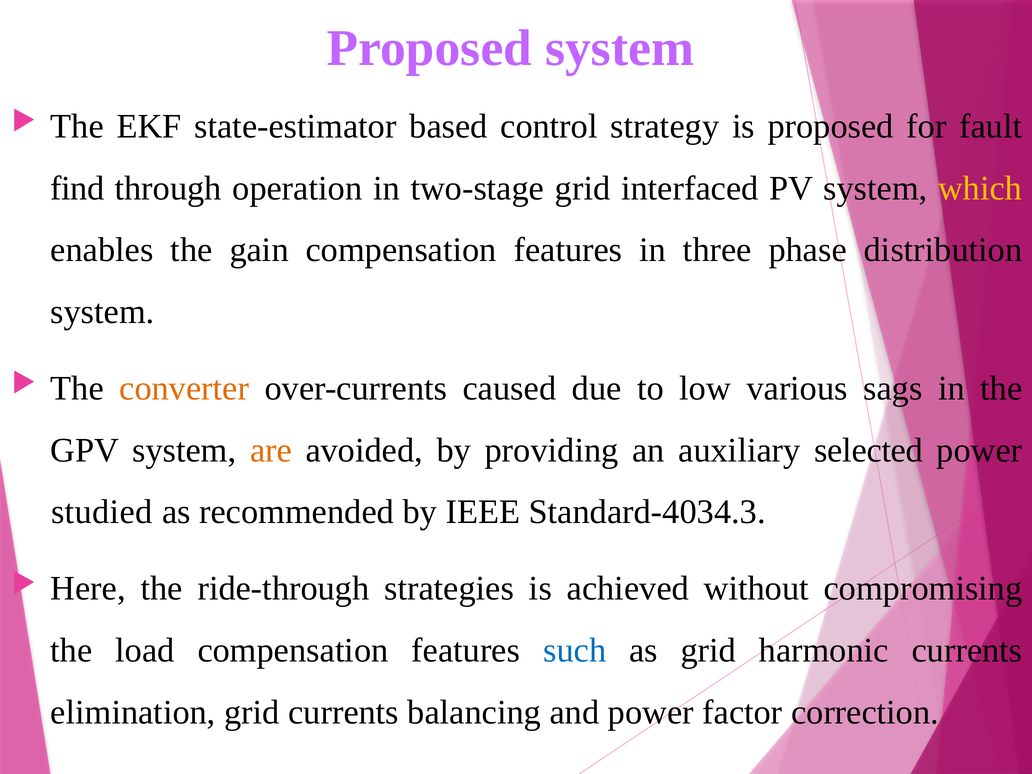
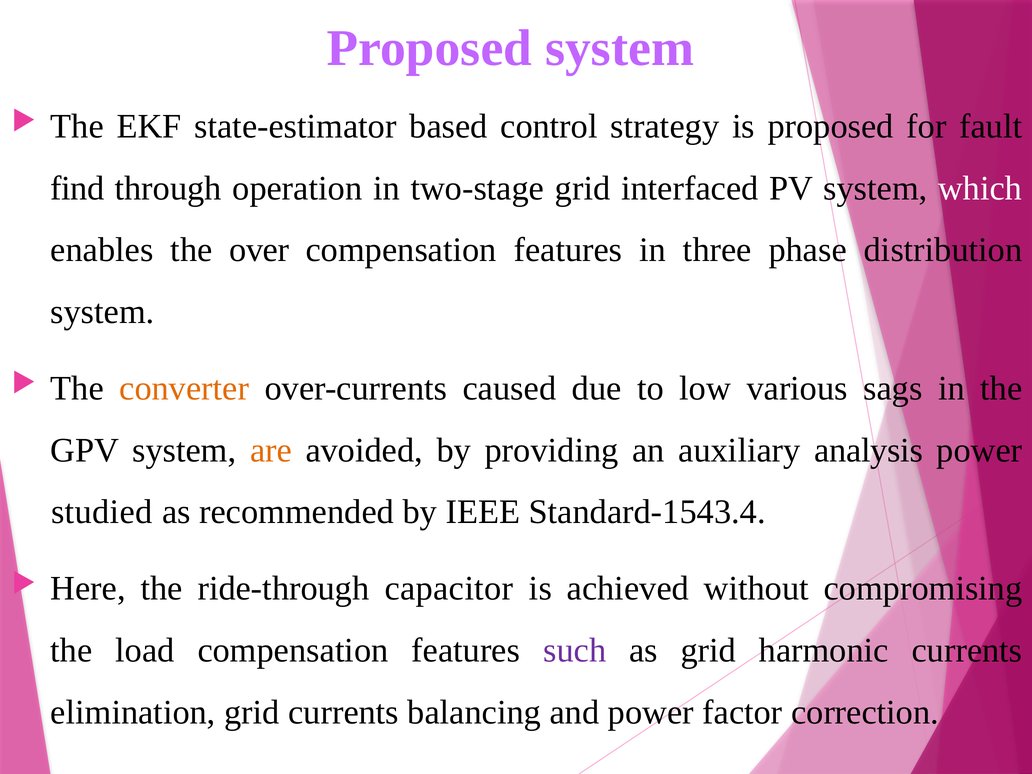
which colour: yellow -> white
gain: gain -> over
selected: selected -> analysis
Standard-4034.3: Standard-4034.3 -> Standard-1543.4
strategies: strategies -> capacitor
such colour: blue -> purple
